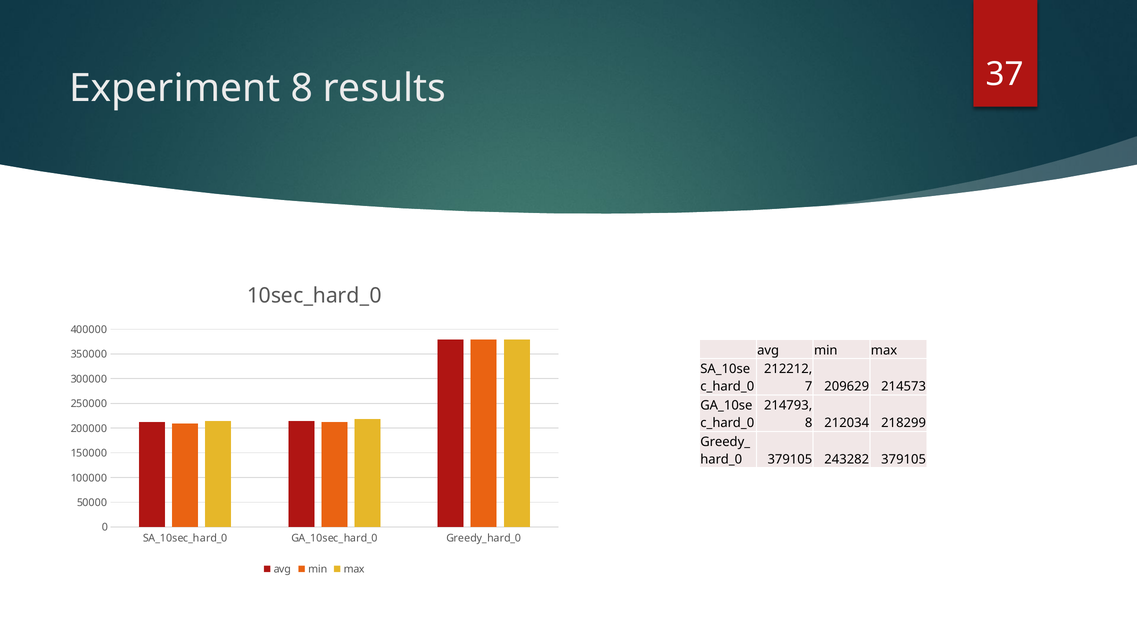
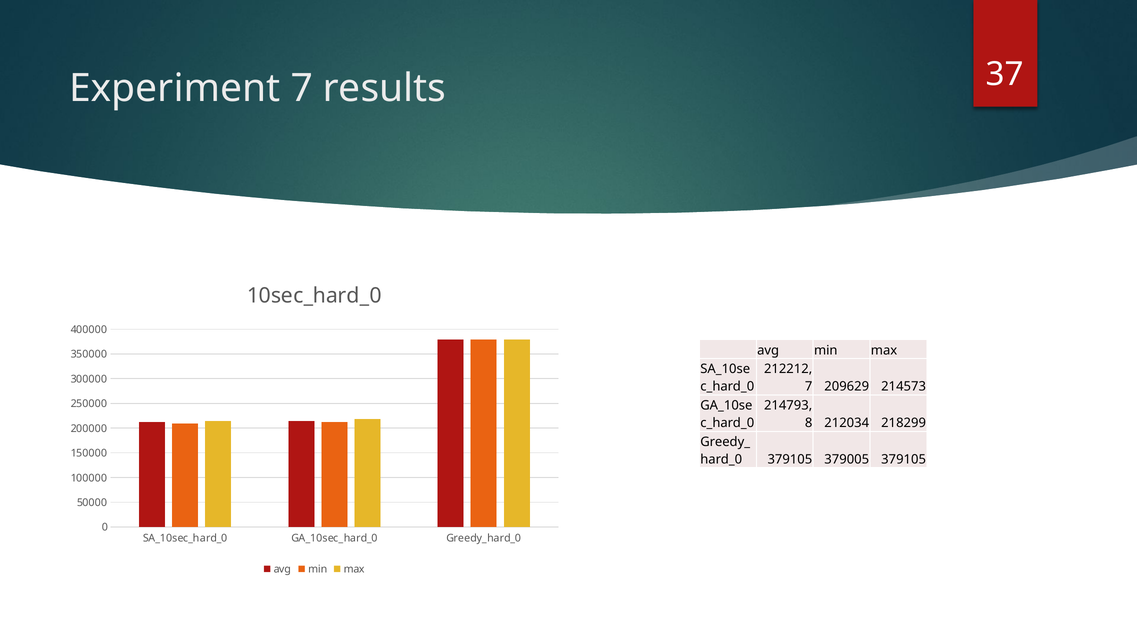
Experiment 8: 8 -> 7
243282: 243282 -> 379005
